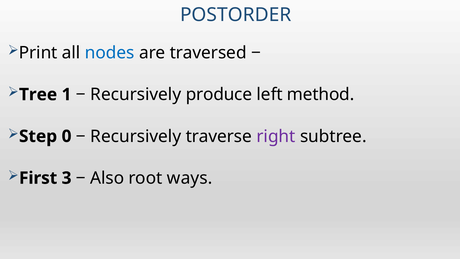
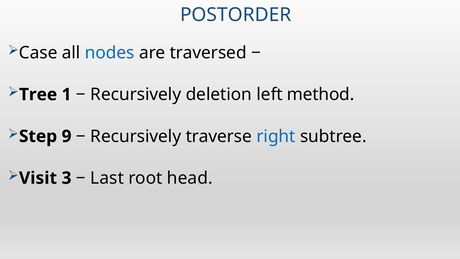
Print: Print -> Case
produce: produce -> deletion
0: 0 -> 9
right colour: purple -> blue
First: First -> Visit
Also: Also -> Last
ways: ways -> head
